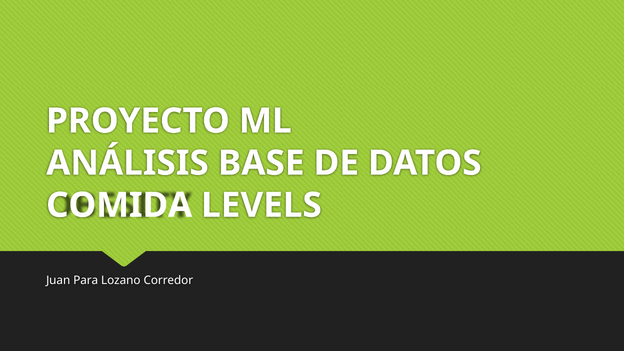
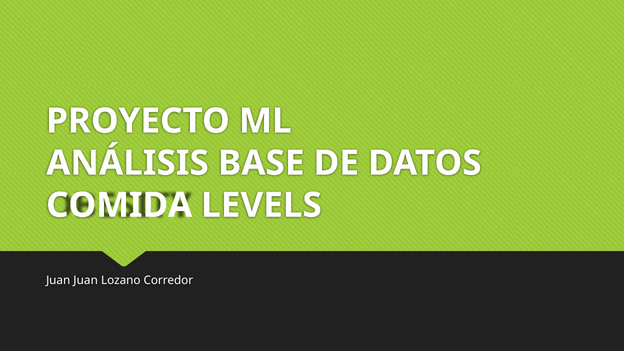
Juan Para: Para -> Juan
